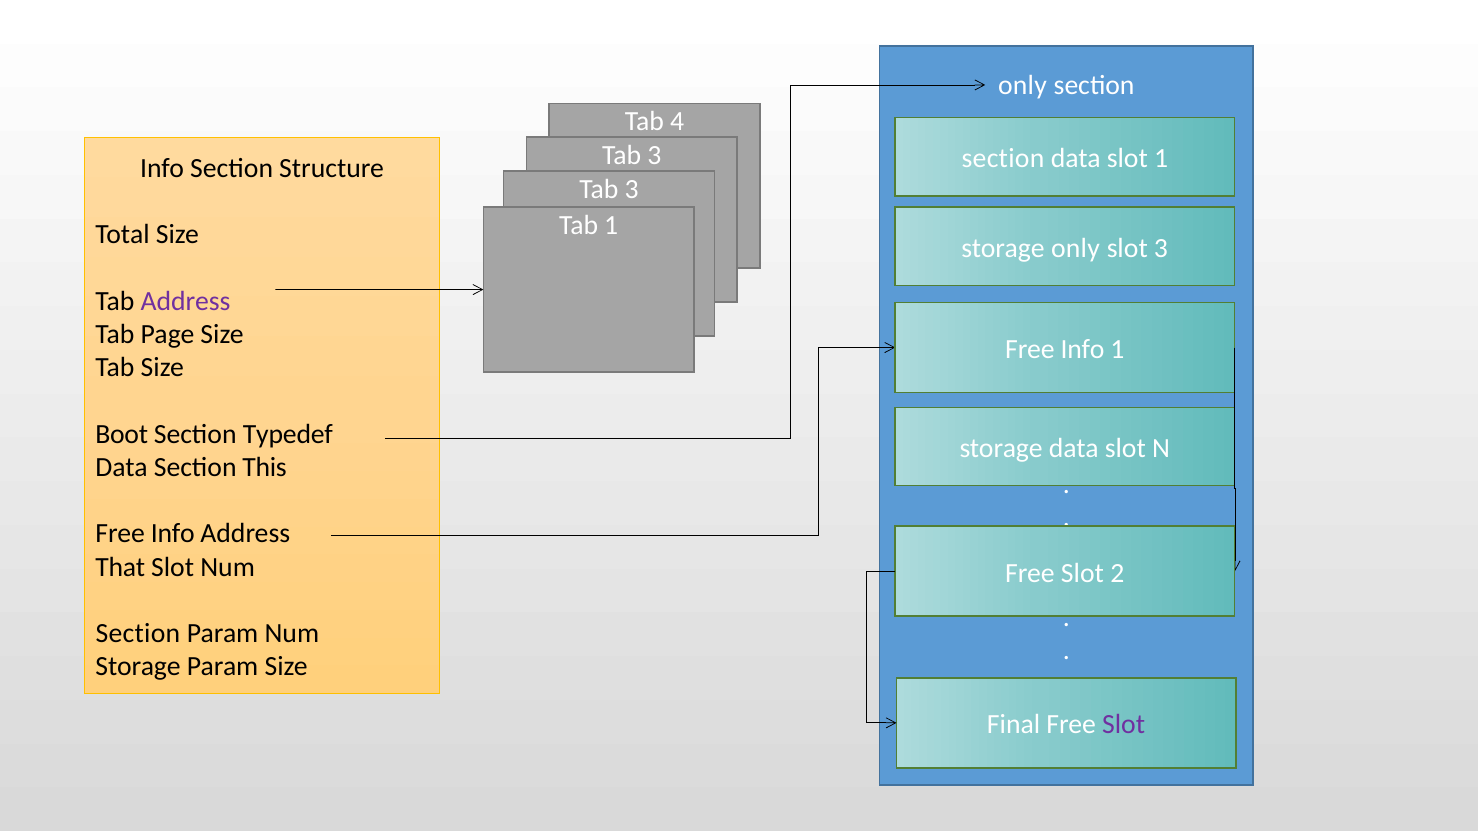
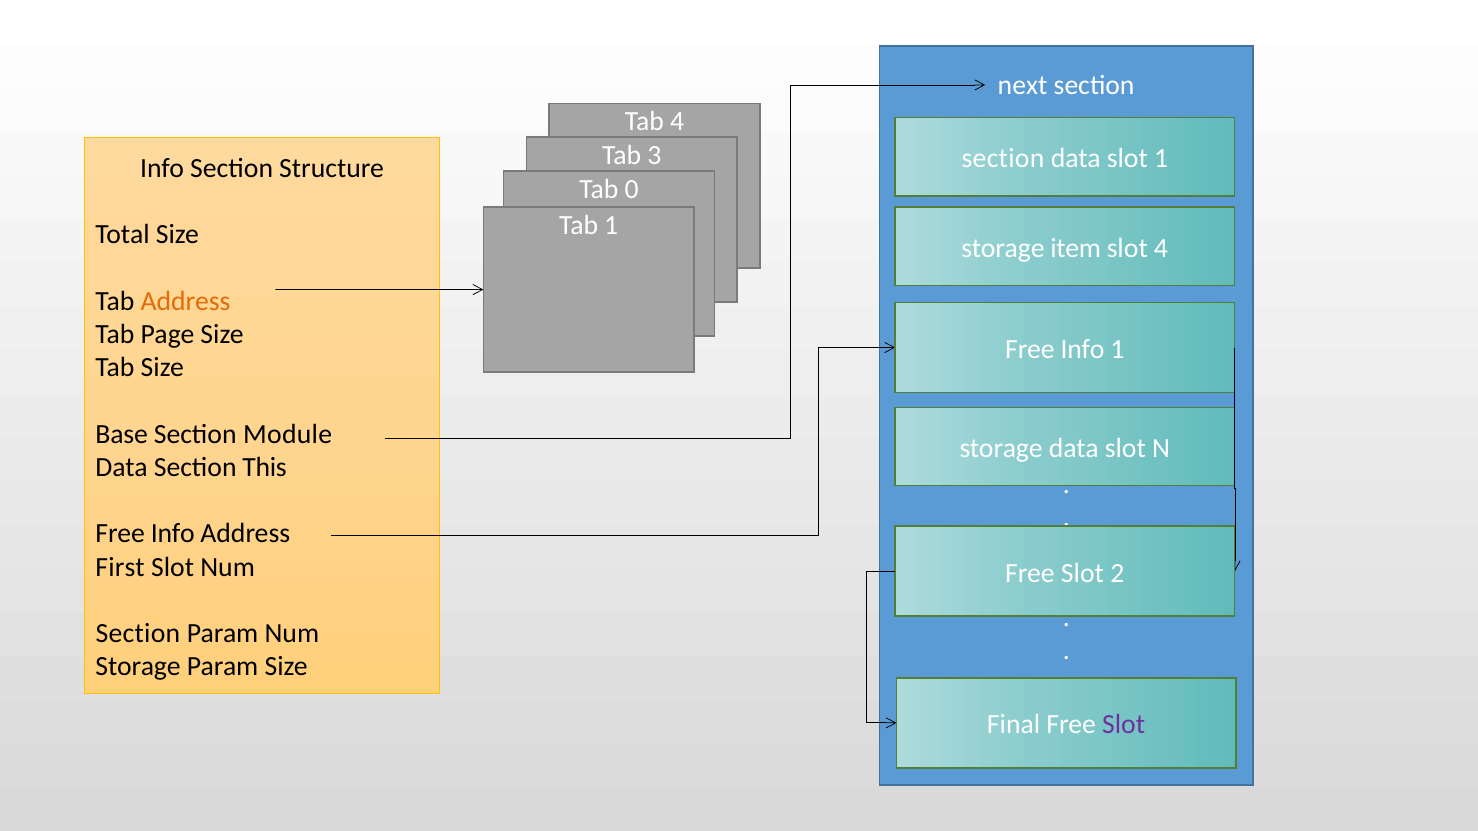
only at (1022, 85): only -> next
3 at (632, 189): 3 -> 0
storage only: only -> item
slot 3: 3 -> 4
Address at (186, 301) colour: purple -> orange
Boot: Boot -> Base
Typedef: Typedef -> Module
That: That -> First
